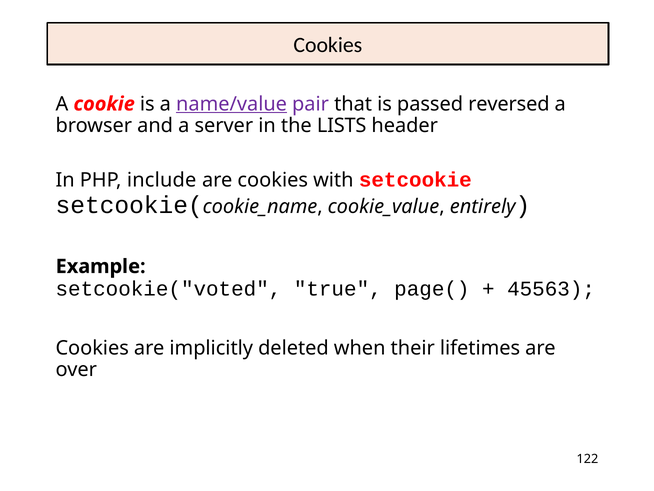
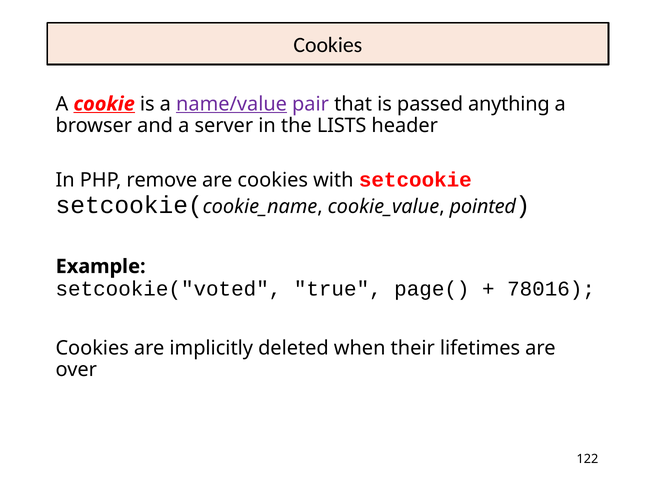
cookie underline: none -> present
reversed: reversed -> anything
include: include -> remove
entirely: entirely -> pointed
45563: 45563 -> 78016
